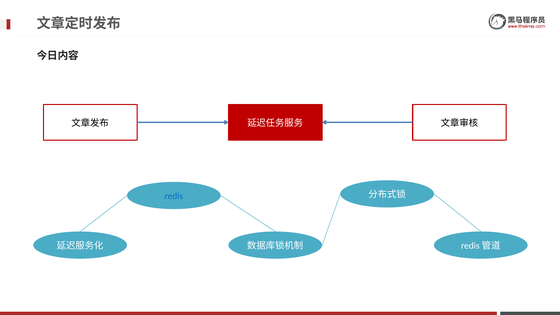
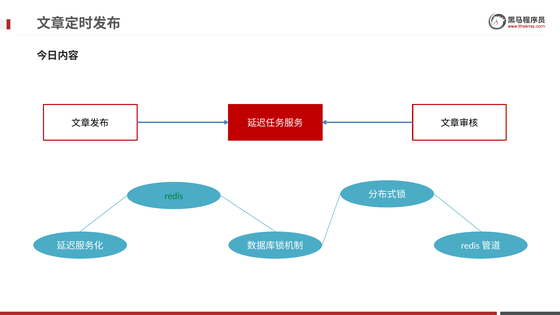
redis colour: blue -> green
